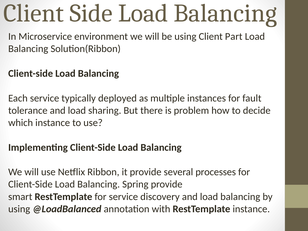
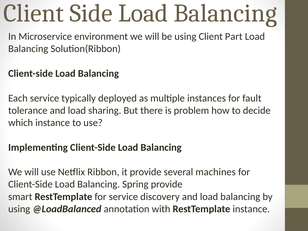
processes: processes -> machines
